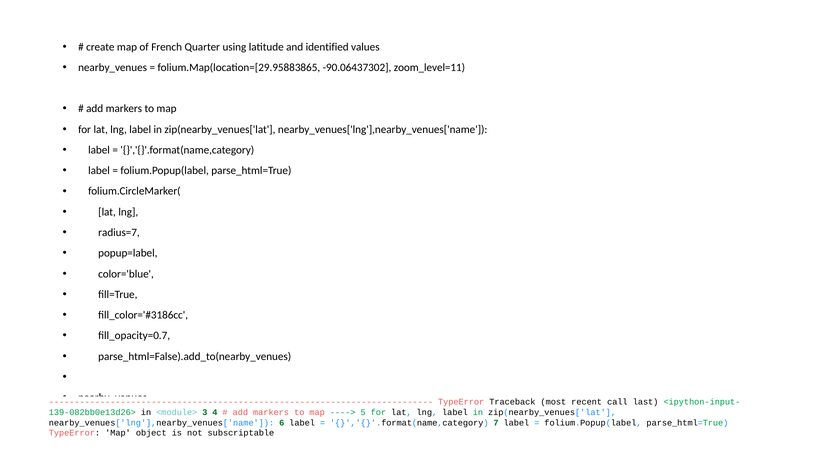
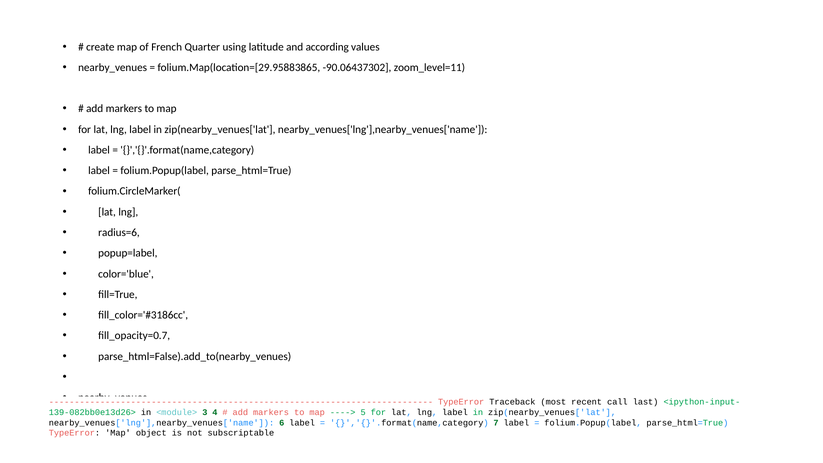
identified: identified -> according
radius=7: radius=7 -> radius=6
